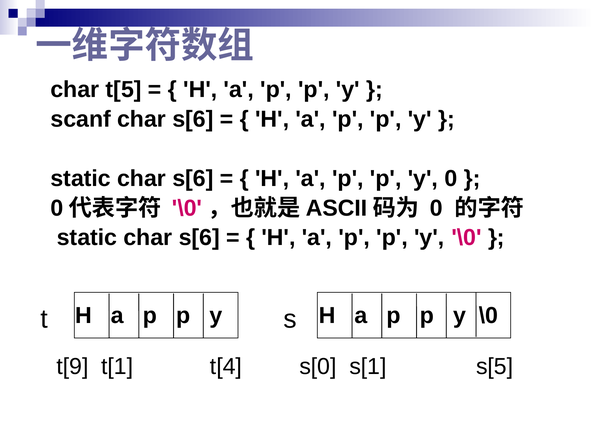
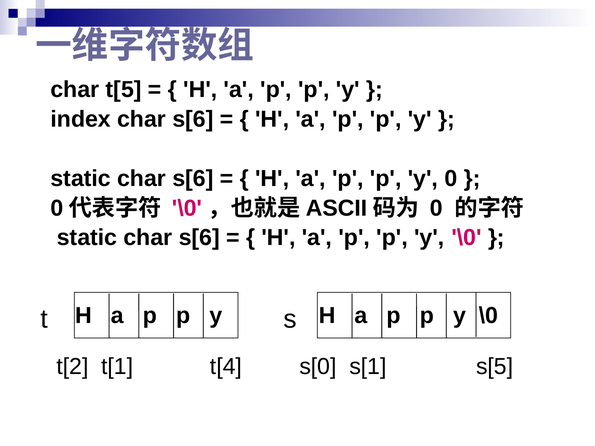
scanf: scanf -> index
t[9: t[9 -> t[2
